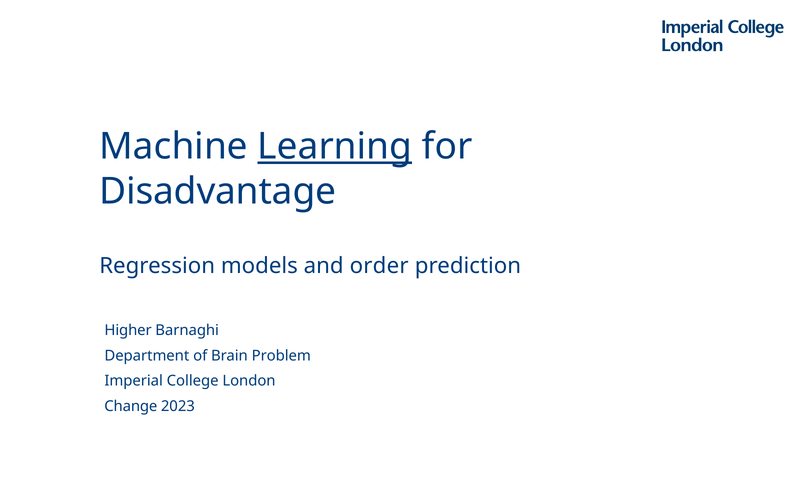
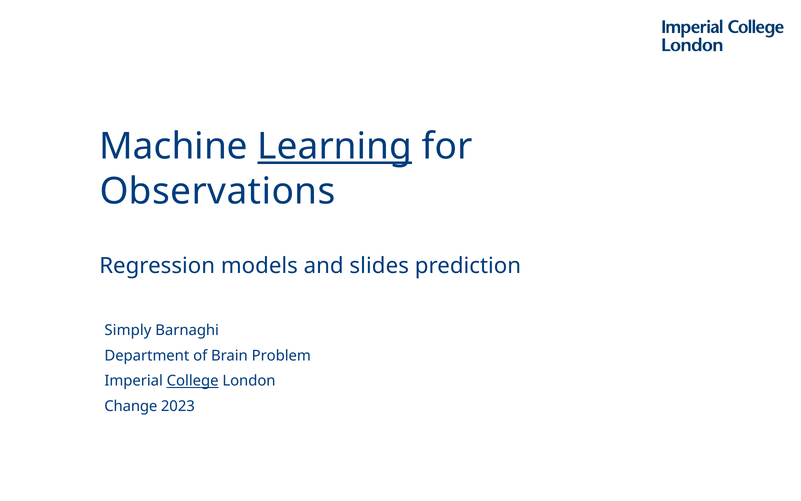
Disadvantage: Disadvantage -> Observations
order: order -> slides
Higher: Higher -> Simply
College underline: none -> present
